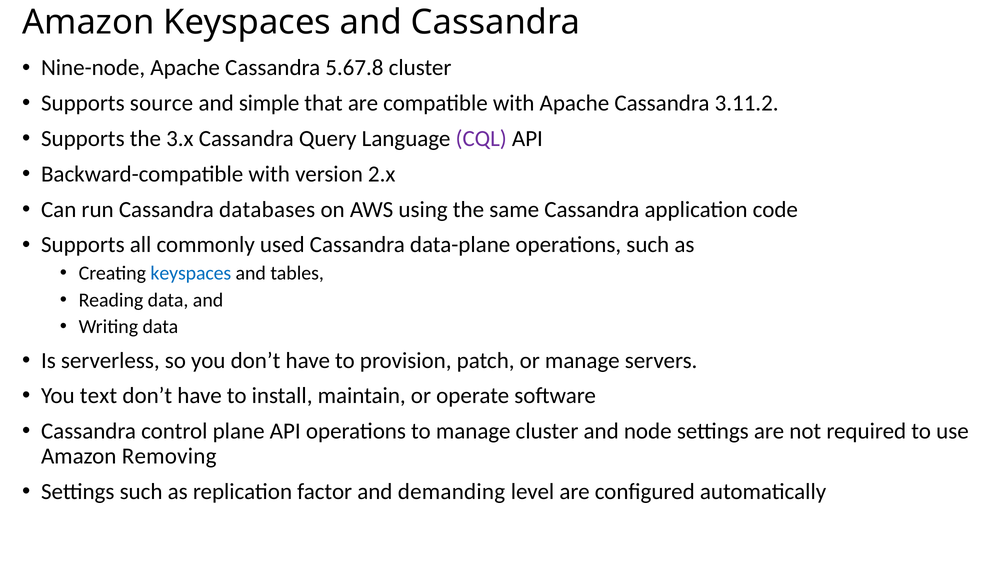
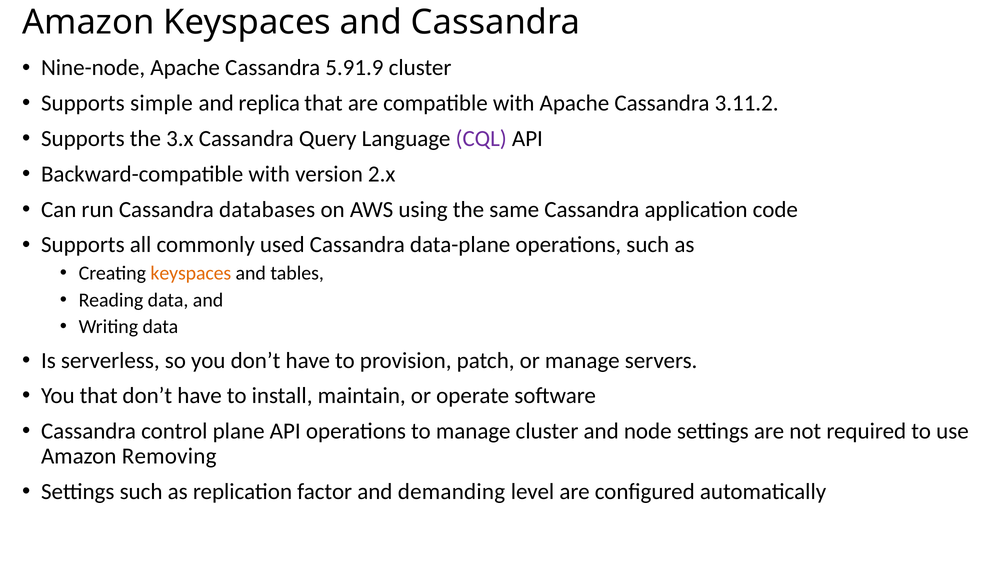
5.67.8: 5.67.8 -> 5.91.9
source: source -> simple
simple: simple -> replica
keyspaces at (191, 273) colour: blue -> orange
You text: text -> that
